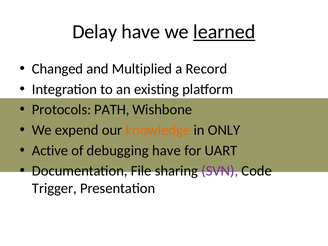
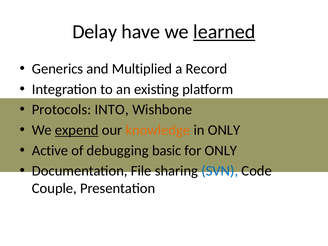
Changed: Changed -> Generics
PATH: PATH -> INTO
expend underline: none -> present
debugging have: have -> basic
for UART: UART -> ONLY
SVN colour: purple -> blue
Trigger: Trigger -> Couple
